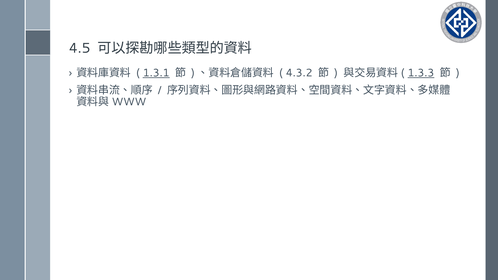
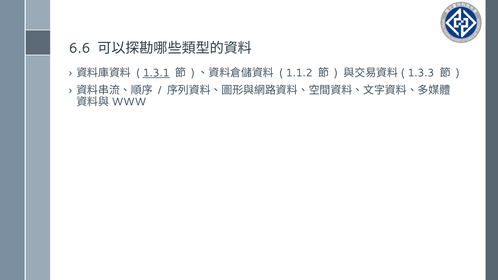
4.5: 4.5 -> 6.6
4.3.2: 4.3.2 -> 1.1.2
1.3.3 underline: present -> none
